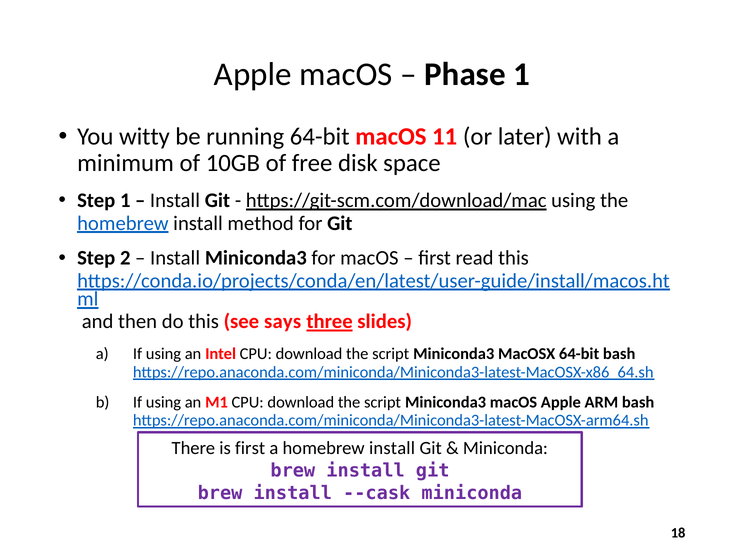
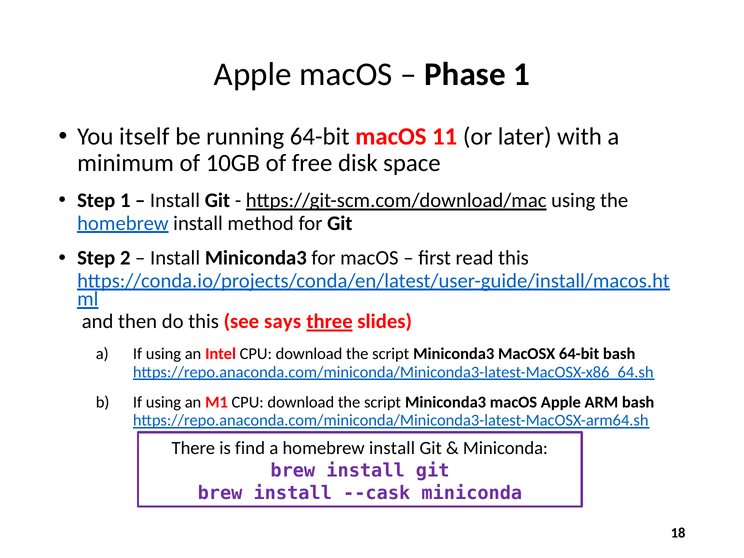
witty: witty -> itself
is first: first -> find
